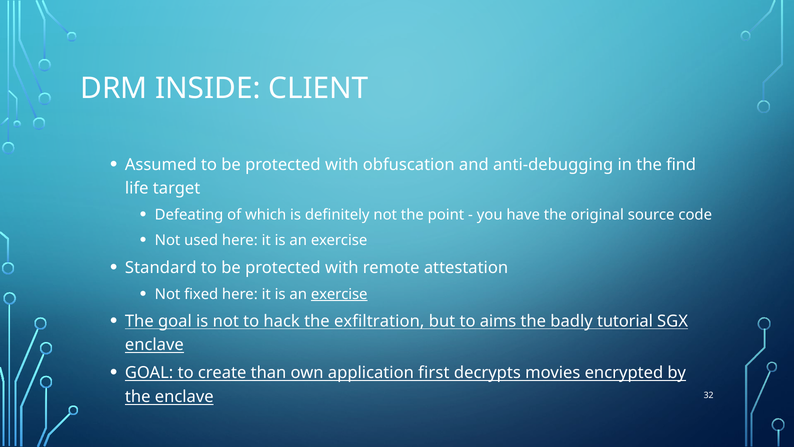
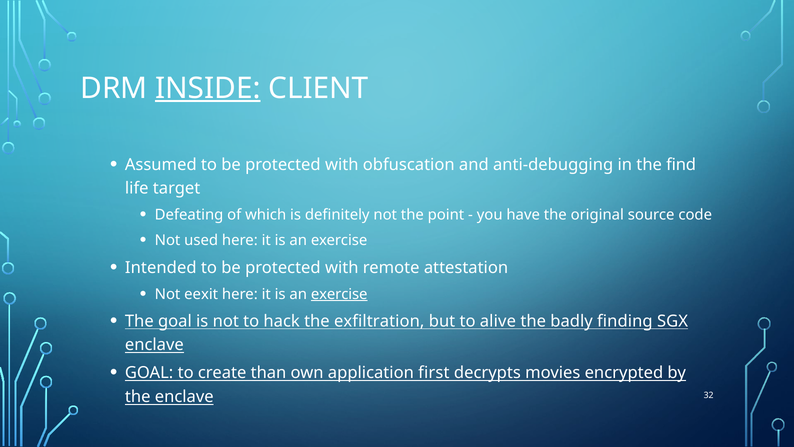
INSIDE underline: none -> present
Standard: Standard -> Intended
fixed: fixed -> eexit
aims: aims -> alive
tutorial: tutorial -> finding
